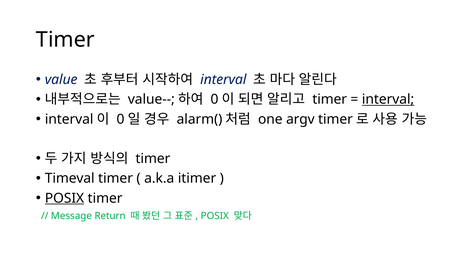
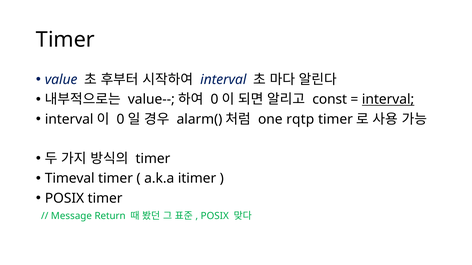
timer at (330, 100): timer -> const
argv: argv -> rqtp
POSIX at (64, 199) underline: present -> none
